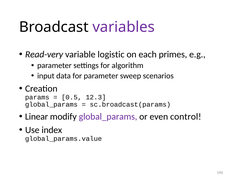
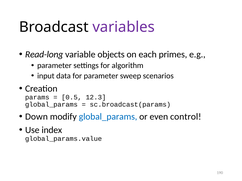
Read-very: Read-very -> Read-long
logistic: logistic -> objects
Linear: Linear -> Down
global_params at (108, 117) colour: purple -> blue
